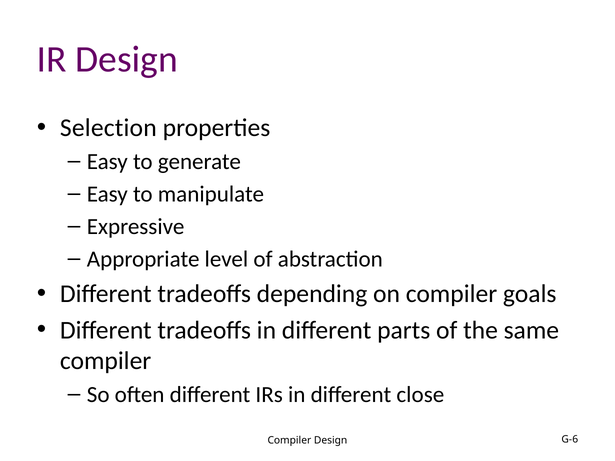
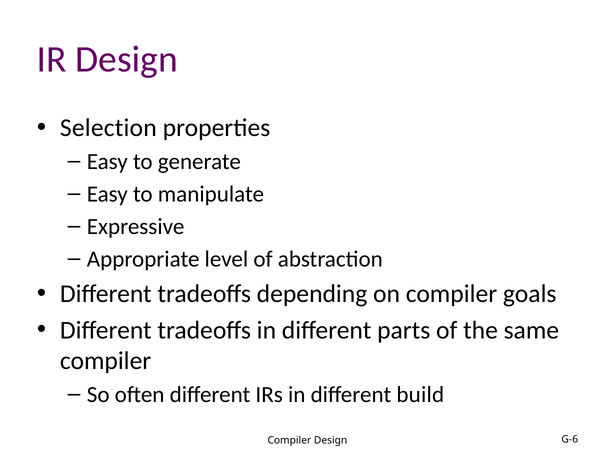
close: close -> build
